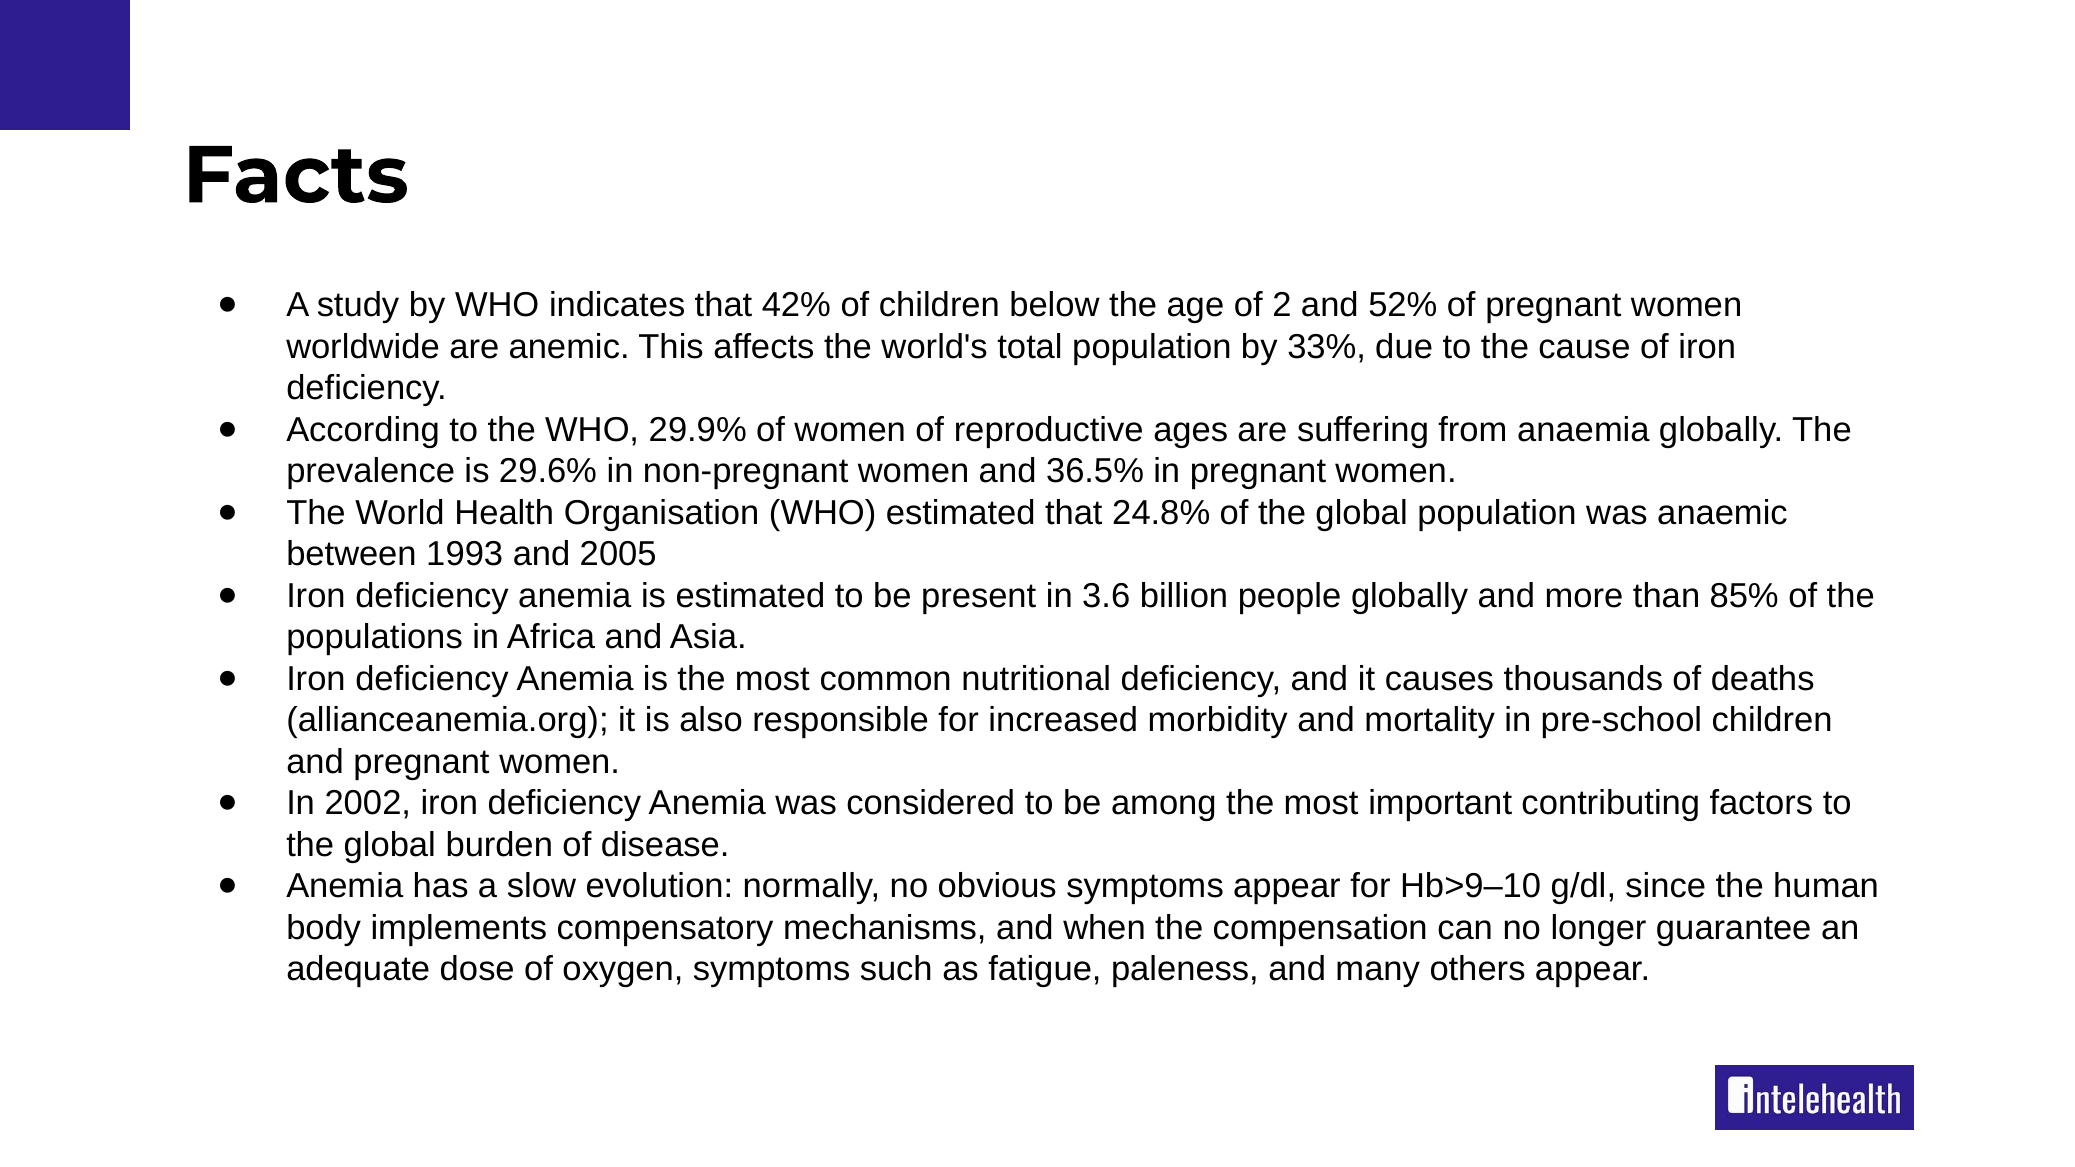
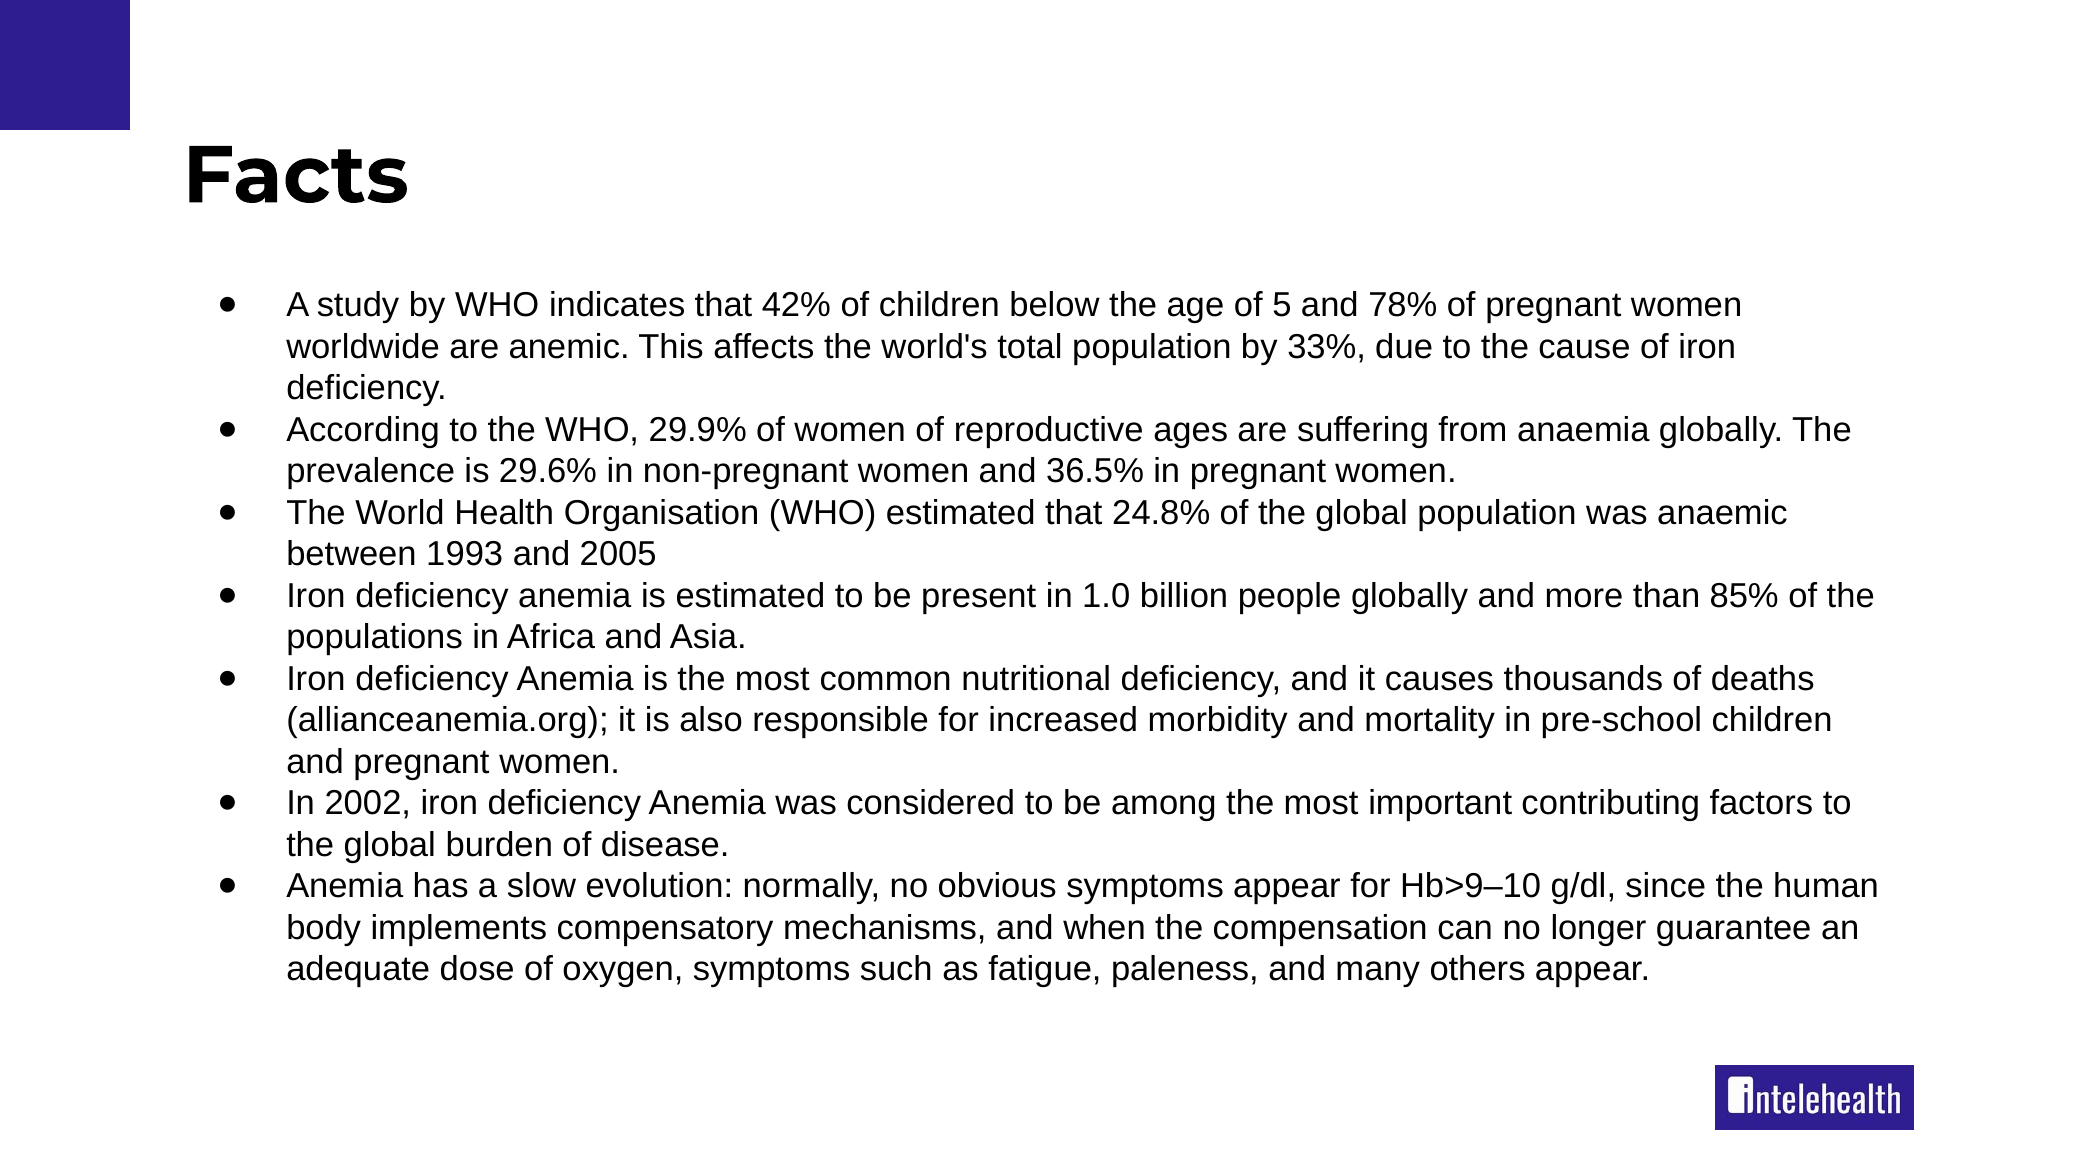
2: 2 -> 5
52%: 52% -> 78%
3.6: 3.6 -> 1.0
